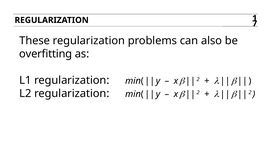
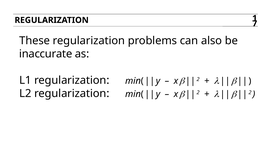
overfitting: overfitting -> inaccurate
